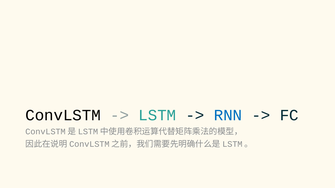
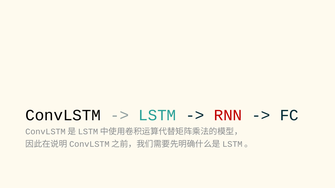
RNN colour: blue -> red
